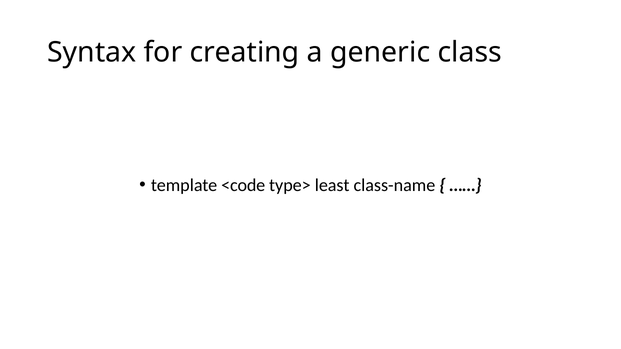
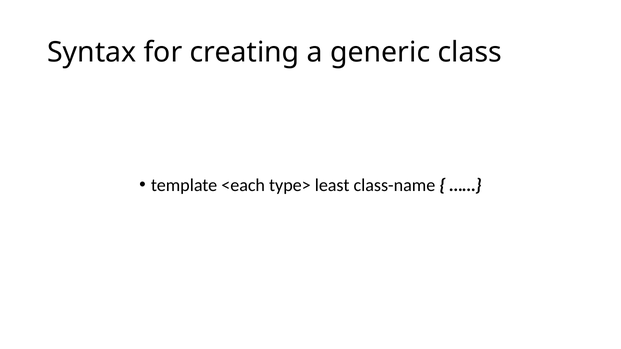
<code: <code -> <each
